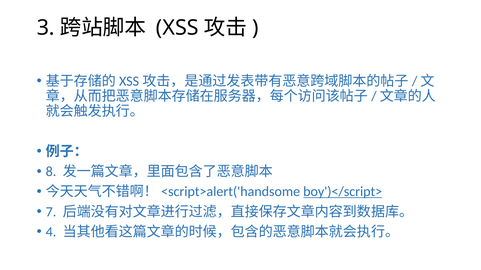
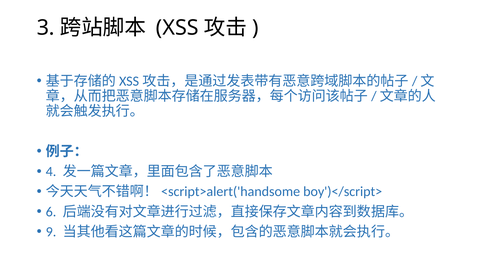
8: 8 -> 4
boy')</script> underline: present -> none
7: 7 -> 6
4: 4 -> 9
